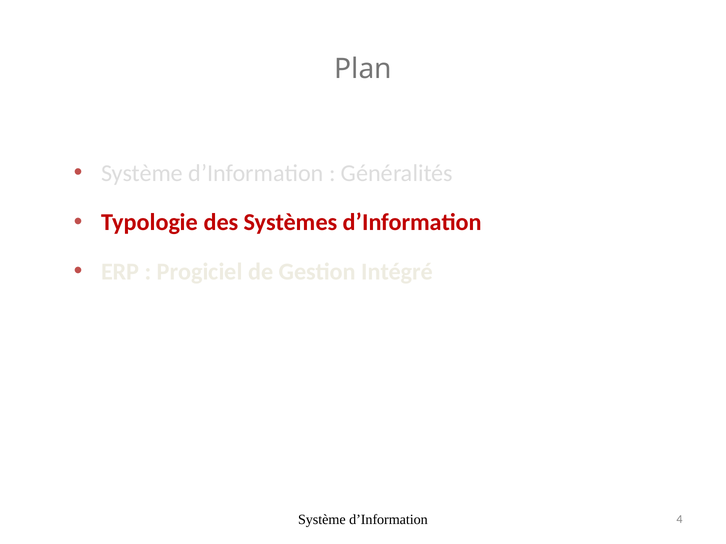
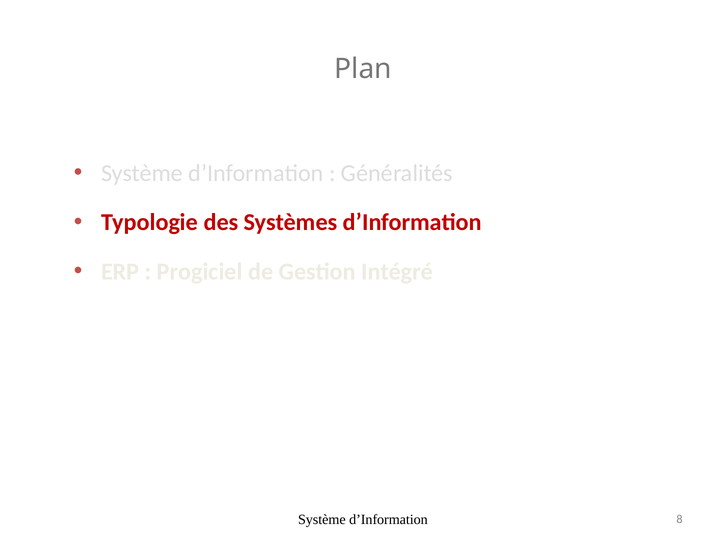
4: 4 -> 8
